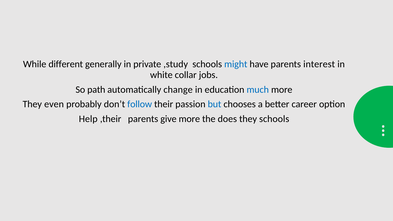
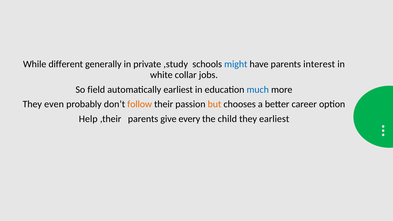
path: path -> field
automatically change: change -> earliest
follow colour: blue -> orange
but colour: blue -> orange
give more: more -> every
does: does -> child
they schools: schools -> earliest
